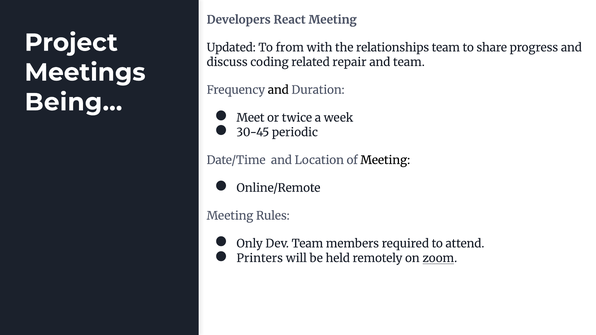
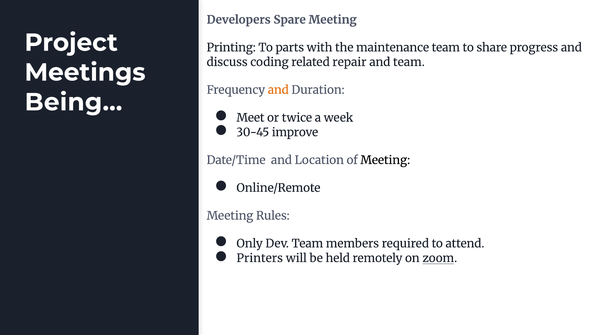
React: React -> Spare
Updated: Updated -> Printing
from: from -> parts
relationships: relationships -> maintenance
and at (278, 90) colour: black -> orange
periodic: periodic -> improve
